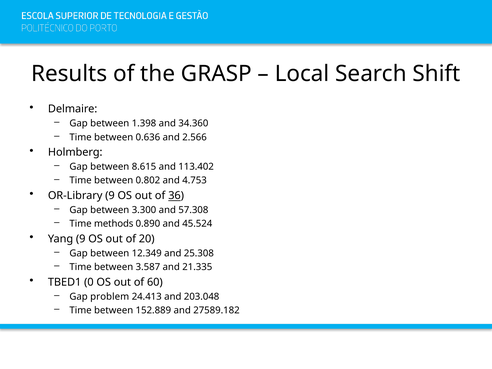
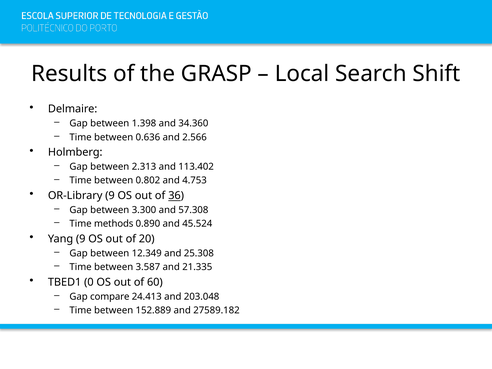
8.615: 8.615 -> 2.313
problem: problem -> compare
